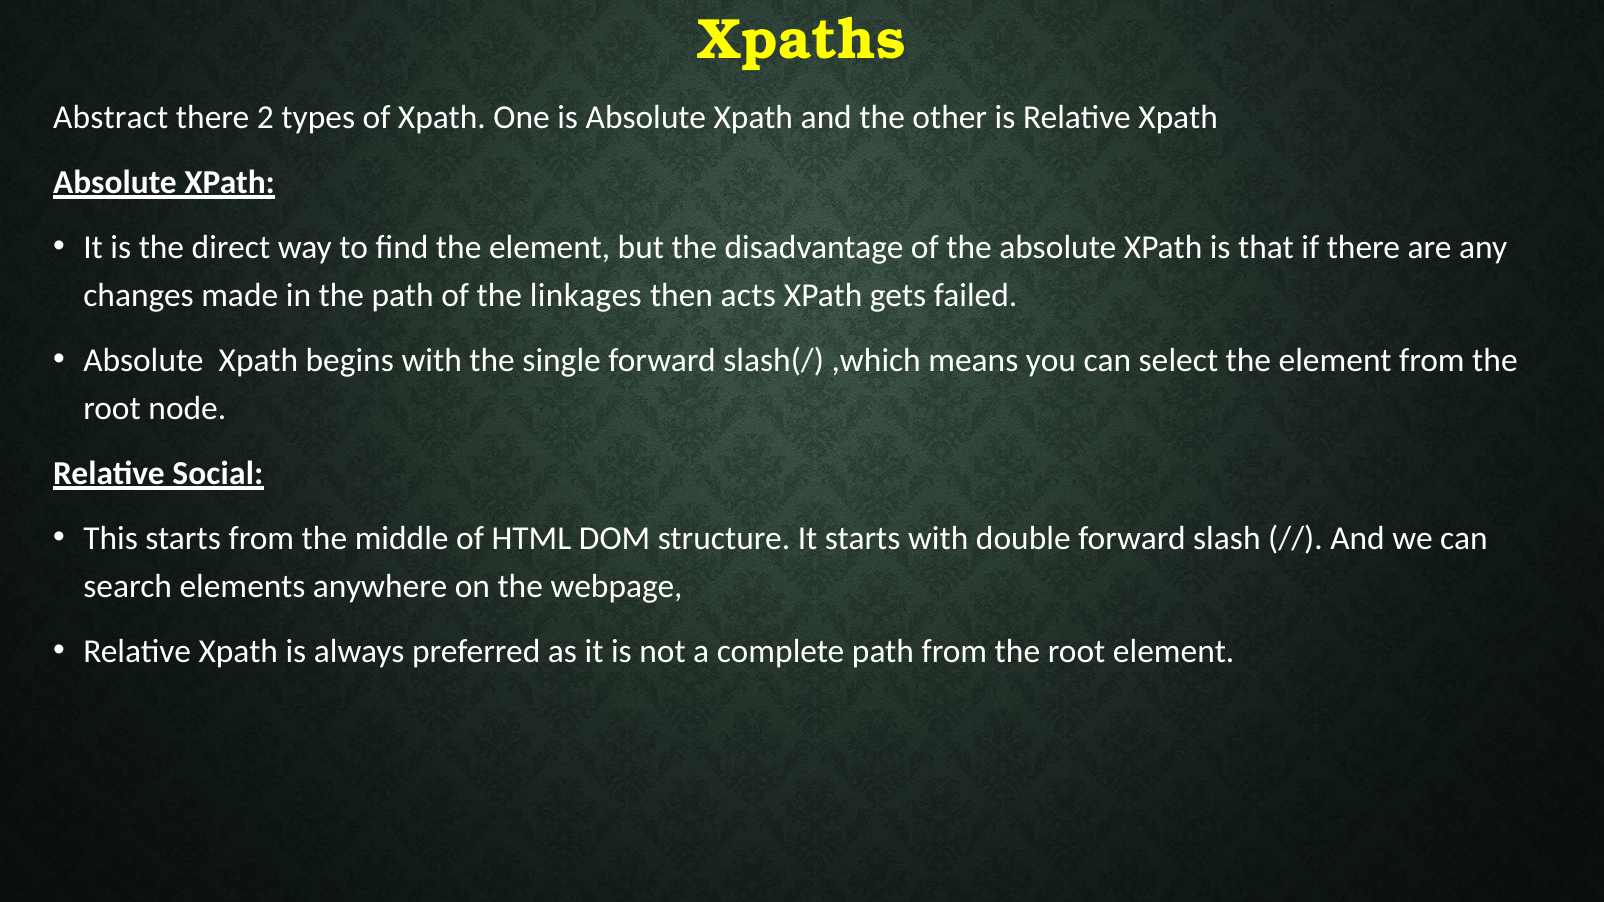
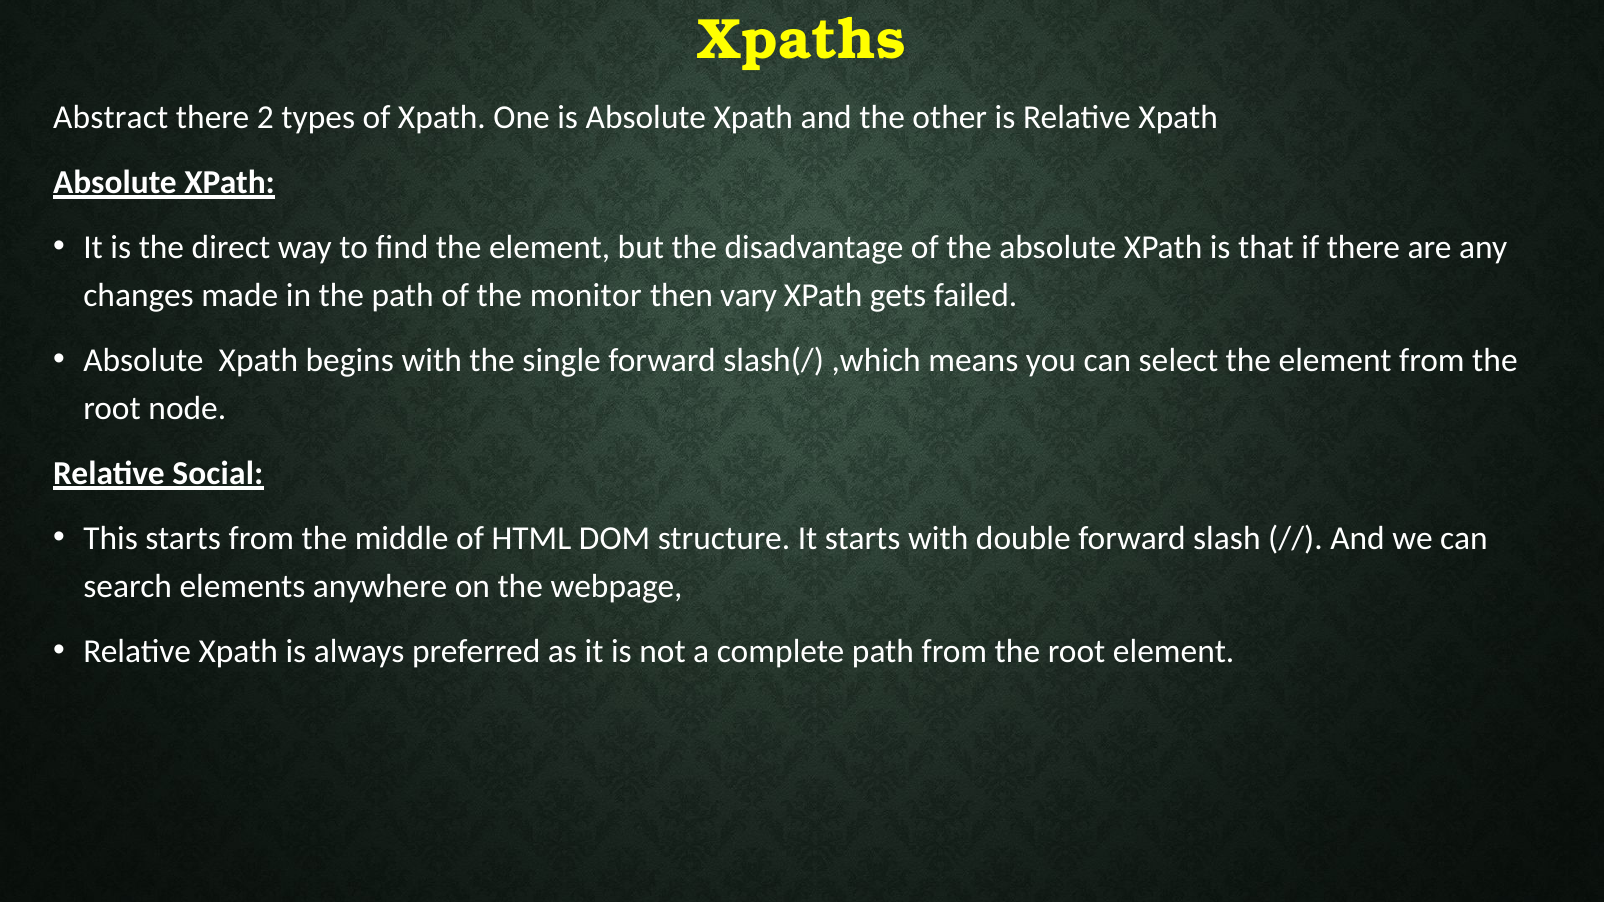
linkages: linkages -> monitor
acts: acts -> vary
